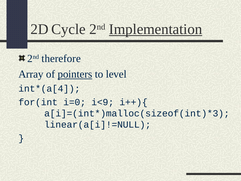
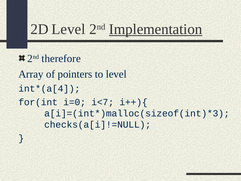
2D Cycle: Cycle -> Level
pointers underline: present -> none
i<9: i<9 -> i<7
linear(a[i]!=NULL: linear(a[i]!=NULL -> checks(a[i]!=NULL
